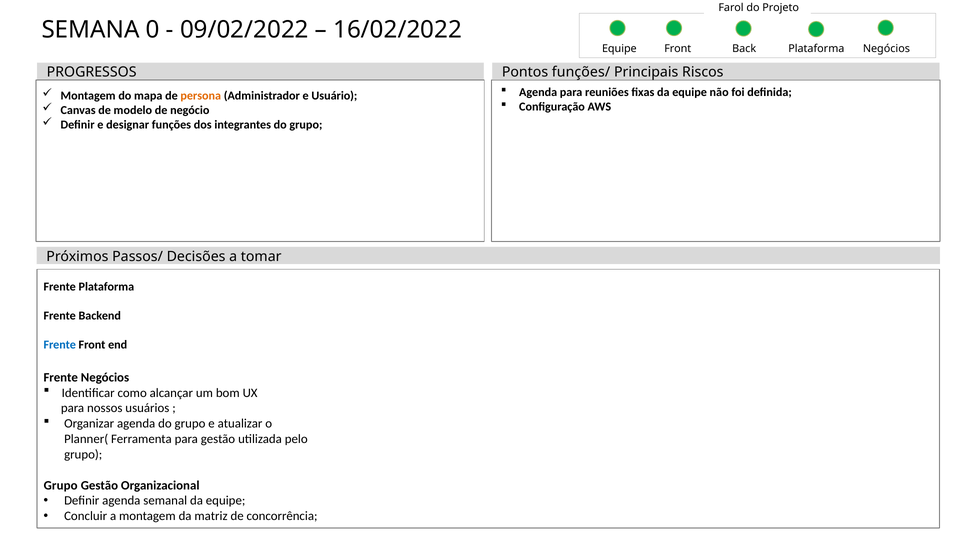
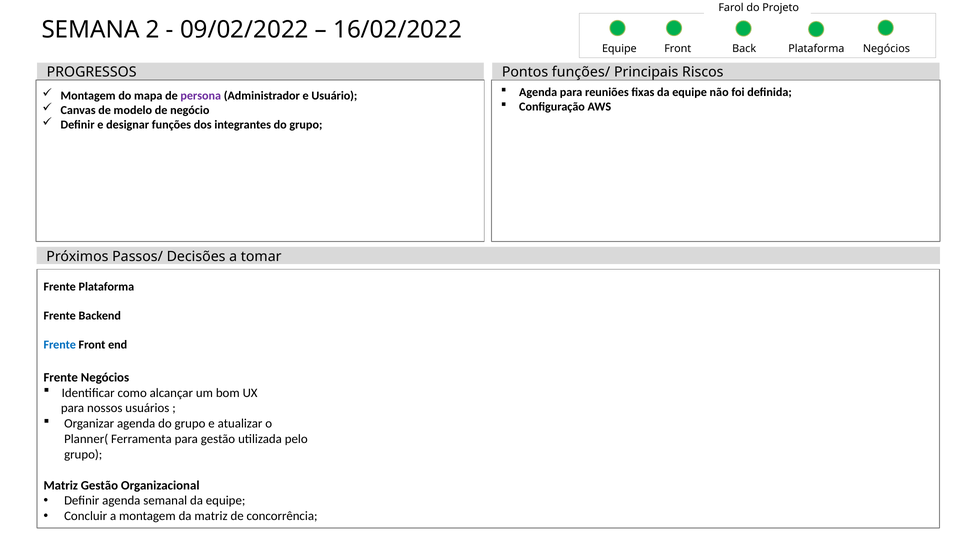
0: 0 -> 2
persona colour: orange -> purple
Grupo at (61, 485): Grupo -> Matriz
